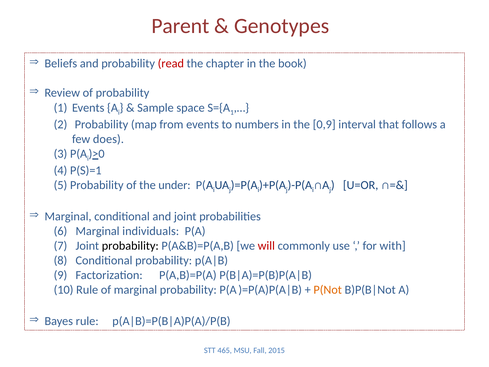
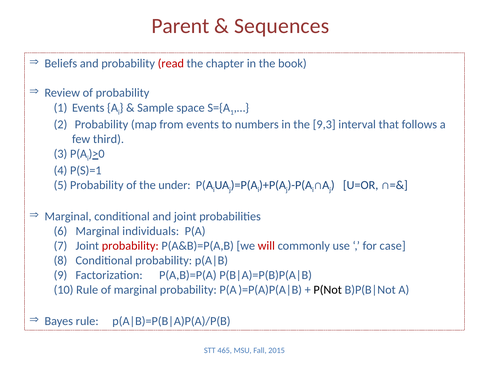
Genotypes: Genotypes -> Sequences
0,9: 0,9 -> 9,3
does: does -> third
probability at (130, 246) colour: black -> red
with: with -> case
P(Not colour: orange -> black
